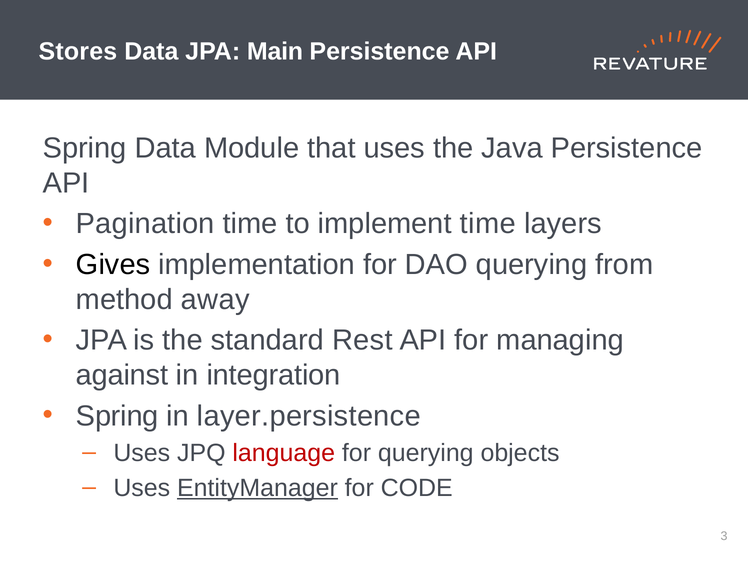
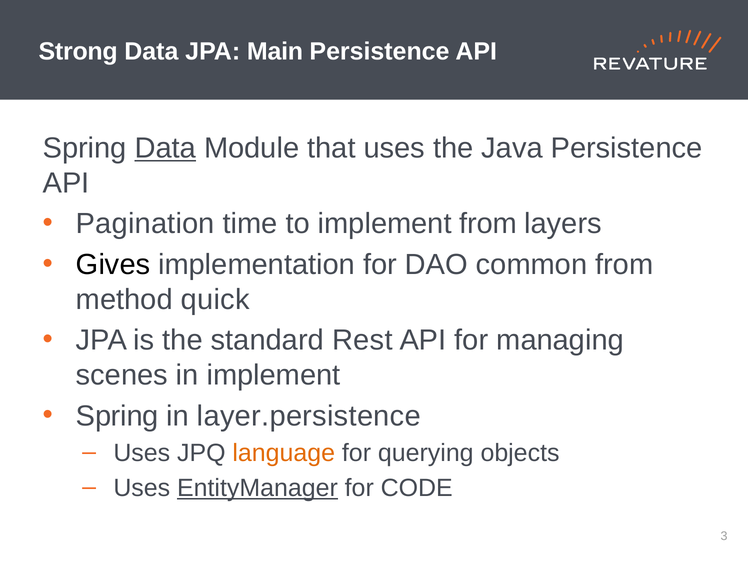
Stores: Stores -> Strong
Data at (165, 148) underline: none -> present
implement time: time -> from
DAO querying: querying -> common
away: away -> quick
against: against -> scenes
in integration: integration -> implement
language colour: red -> orange
